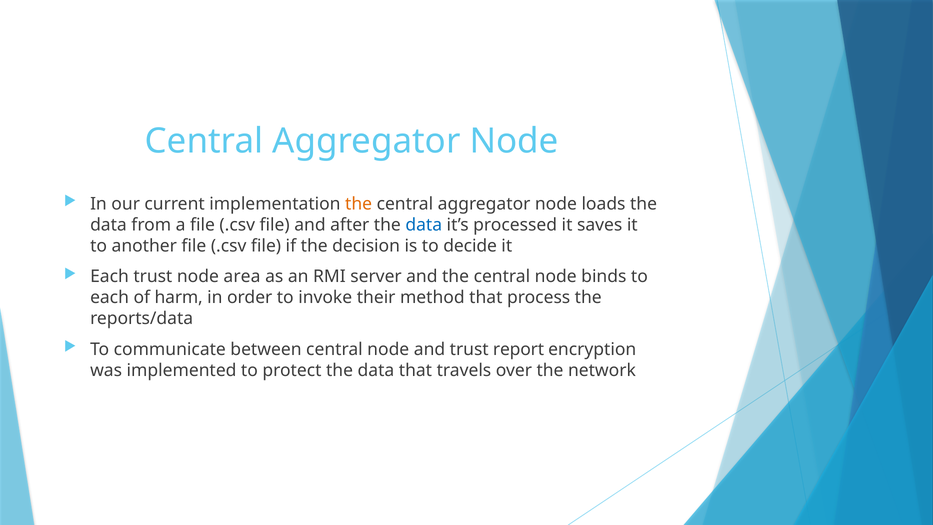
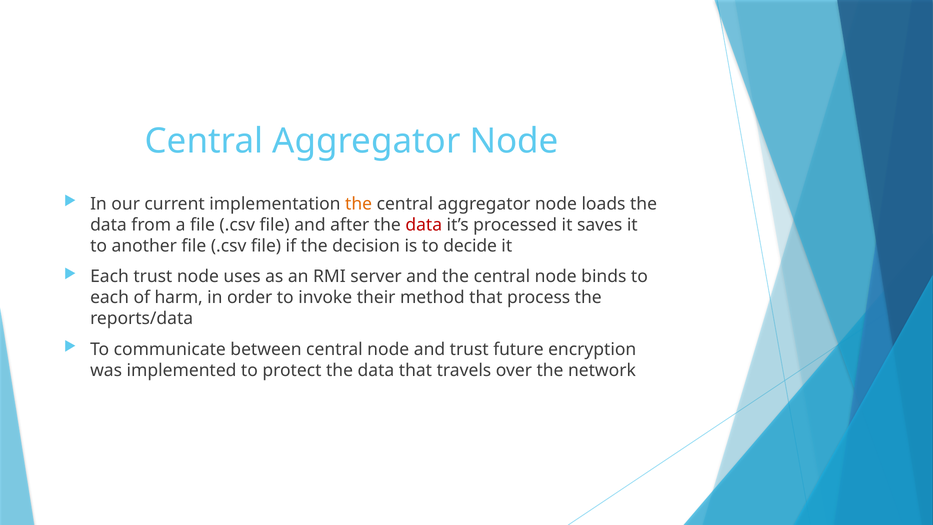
data at (424, 225) colour: blue -> red
area: area -> uses
report: report -> future
